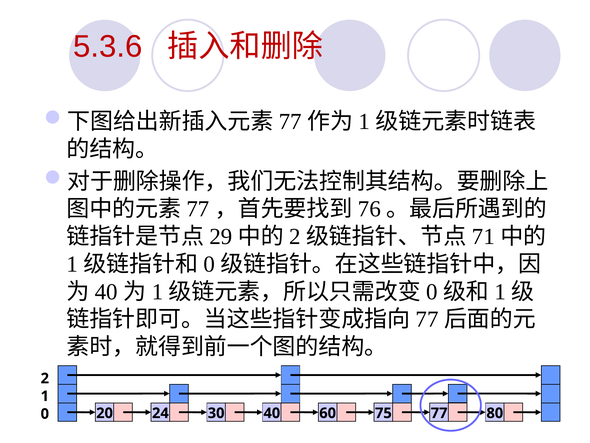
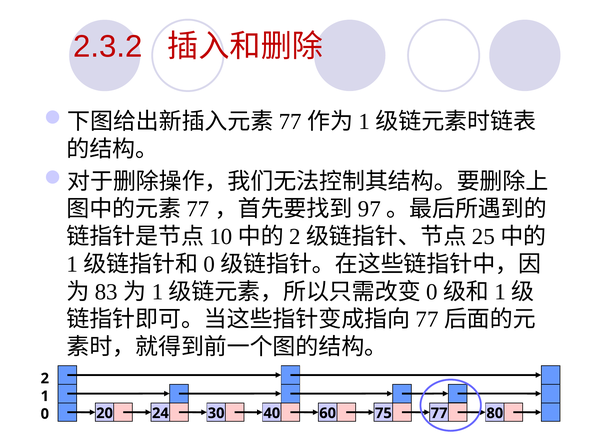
5.3.6: 5.3.6 -> 2.3.2
76: 76 -> 97
29: 29 -> 10
71: 71 -> 25
40 at (106, 291): 40 -> 83
